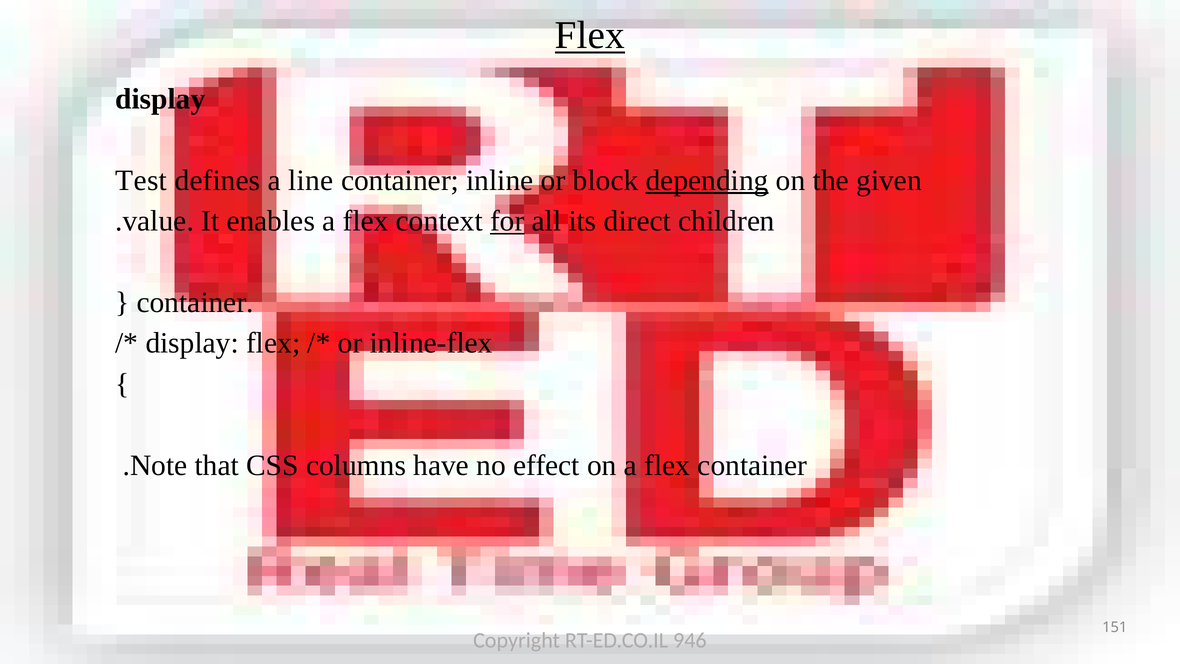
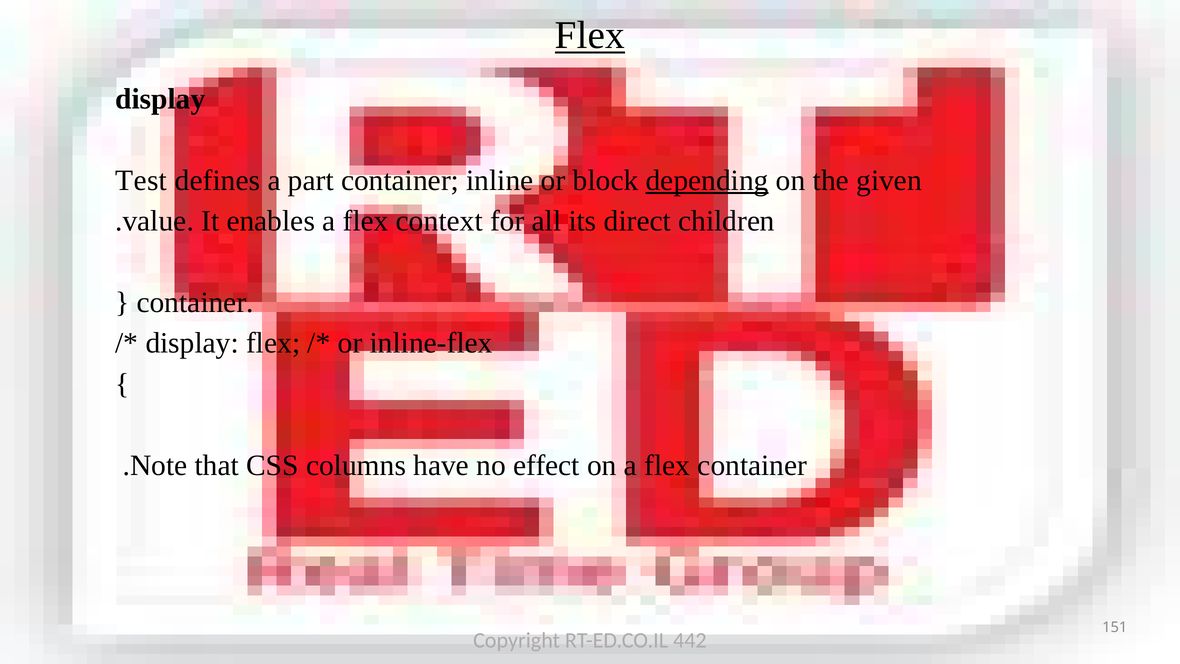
line: line -> part
for underline: present -> none
946: 946 -> 442
